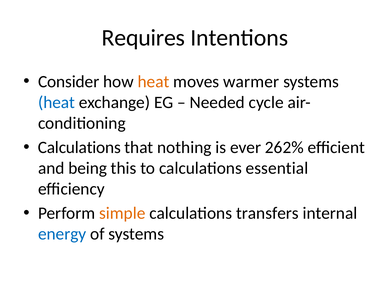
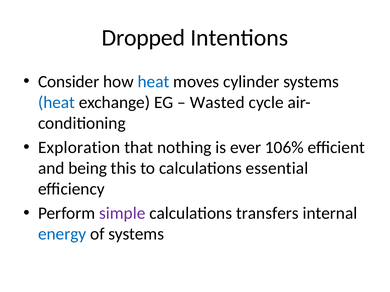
Requires: Requires -> Dropped
heat at (153, 82) colour: orange -> blue
warmer: warmer -> cylinder
Needed: Needed -> Wasted
Calculations at (79, 148): Calculations -> Exploration
262%: 262% -> 106%
simple colour: orange -> purple
